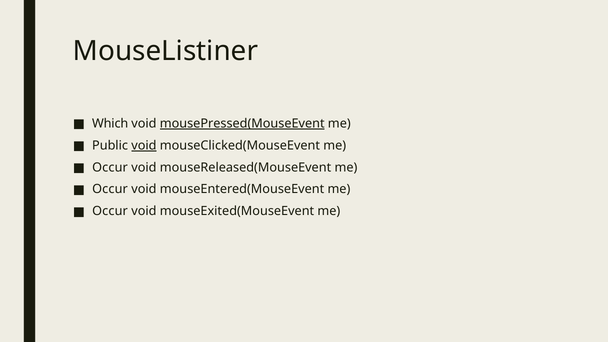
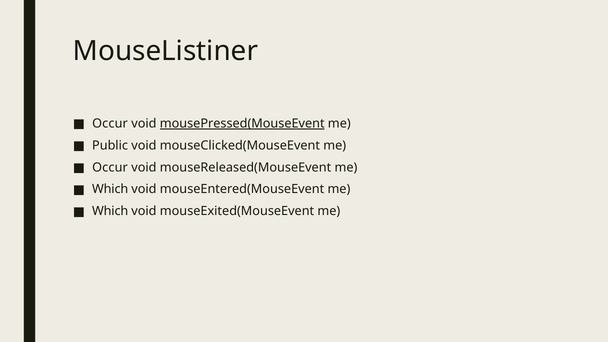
Which at (110, 124): Which -> Occur
void at (144, 145) underline: present -> none
Occur at (110, 189): Occur -> Which
Occur at (110, 211): Occur -> Which
